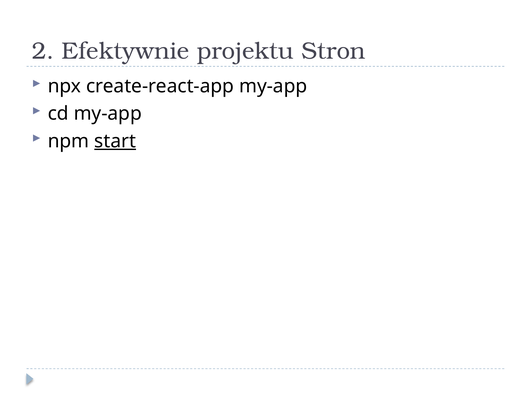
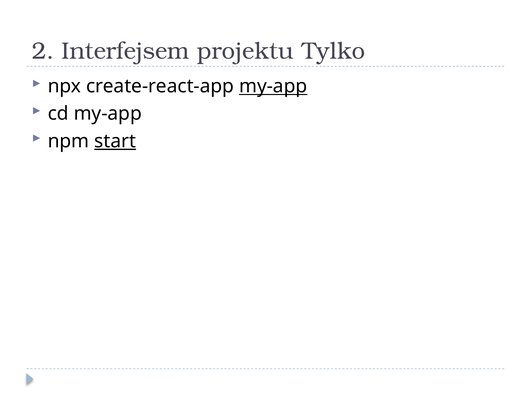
Efektywnie: Efektywnie -> Interfejsem
Stron: Stron -> Tylko
my-app at (273, 86) underline: none -> present
